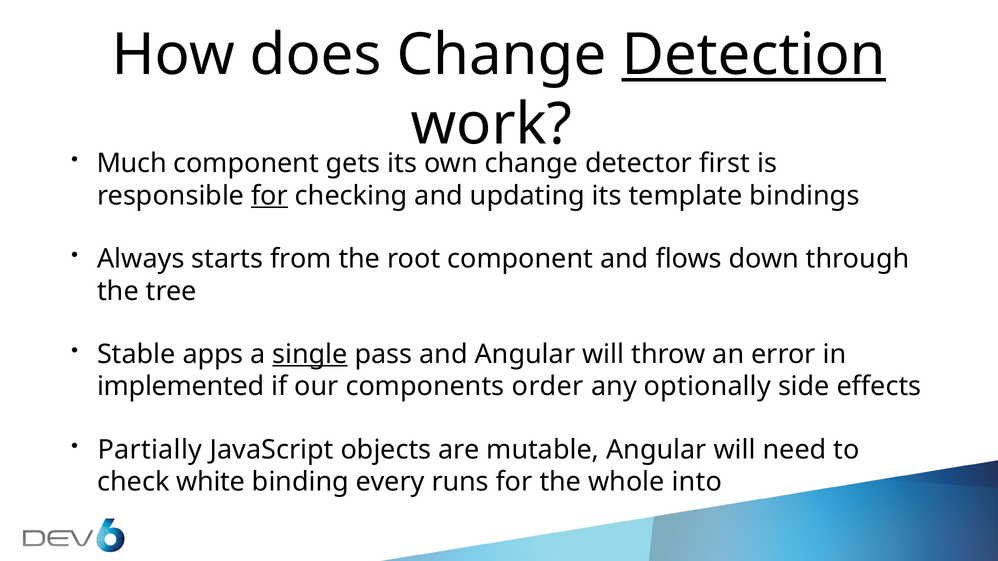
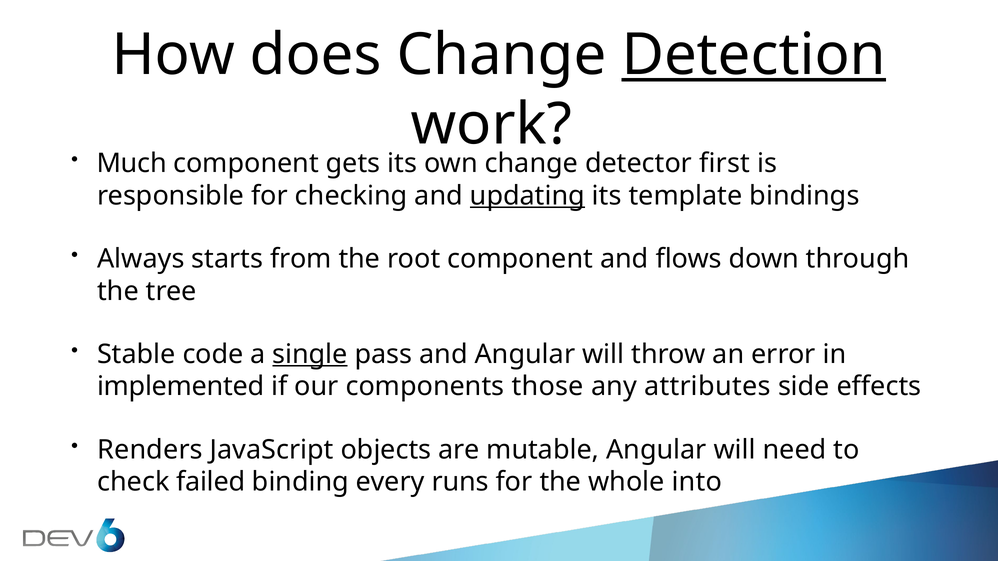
for at (270, 196) underline: present -> none
updating underline: none -> present
apps: apps -> code
order: order -> those
optionally: optionally -> attributes
Partially: Partially -> Renders
white: white -> failed
